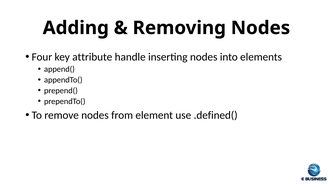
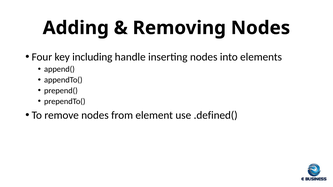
attribute: attribute -> including
